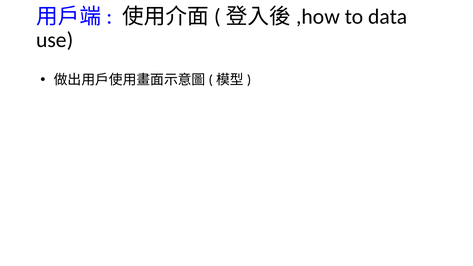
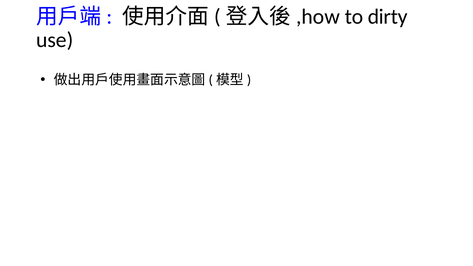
data: data -> dirty
